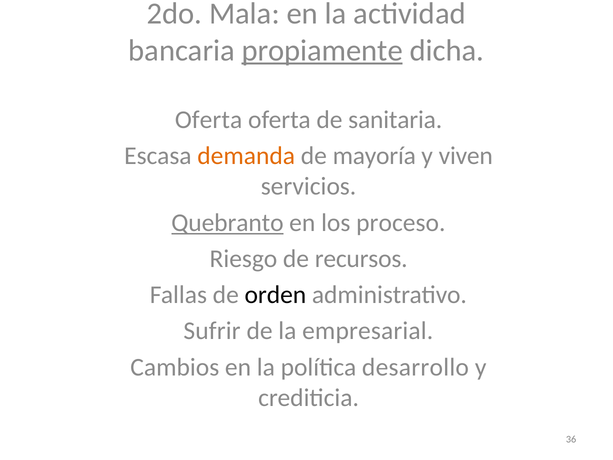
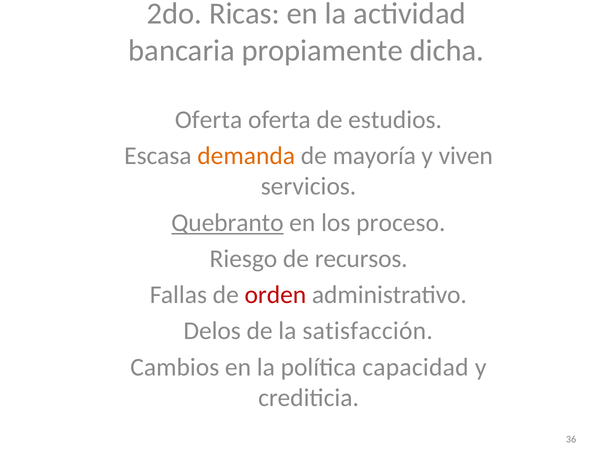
Mala: Mala -> Ricas
propiamente underline: present -> none
sanitaria: sanitaria -> estudios
orden colour: black -> red
Sufrir: Sufrir -> Delos
empresarial: empresarial -> satisfacción
desarrollo: desarrollo -> capacidad
